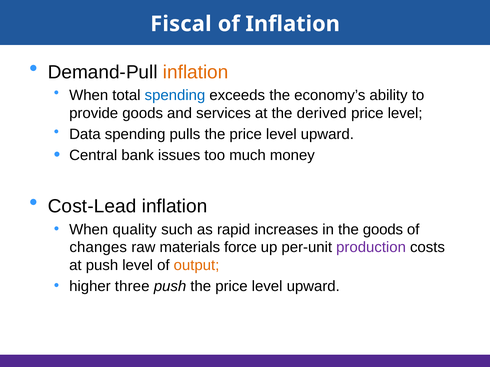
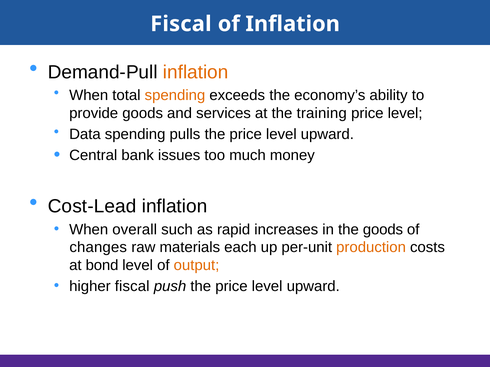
spending at (175, 96) colour: blue -> orange
derived: derived -> training
quality: quality -> overall
force: force -> each
production colour: purple -> orange
at push: push -> bond
higher three: three -> fiscal
